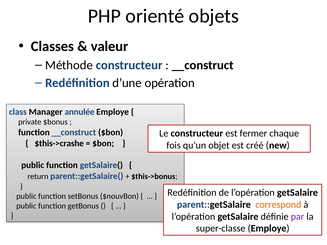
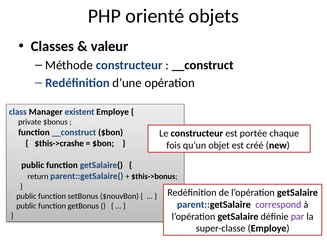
annulée: annulée -> existent
fermer: fermer -> portée
correspond colour: orange -> purple
